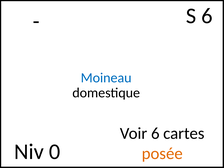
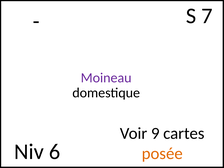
S 6: 6 -> 7
Moineau colour: blue -> purple
Voir 6: 6 -> 9
0: 0 -> 6
